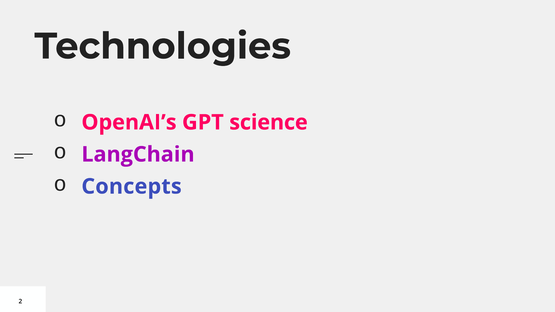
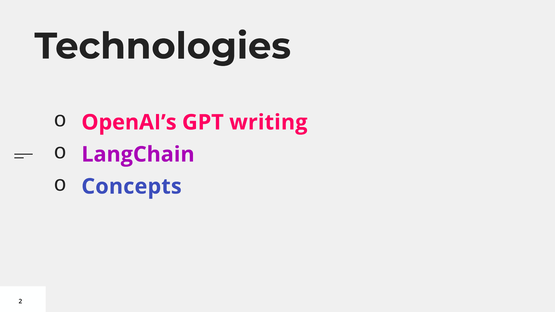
science: science -> writing
